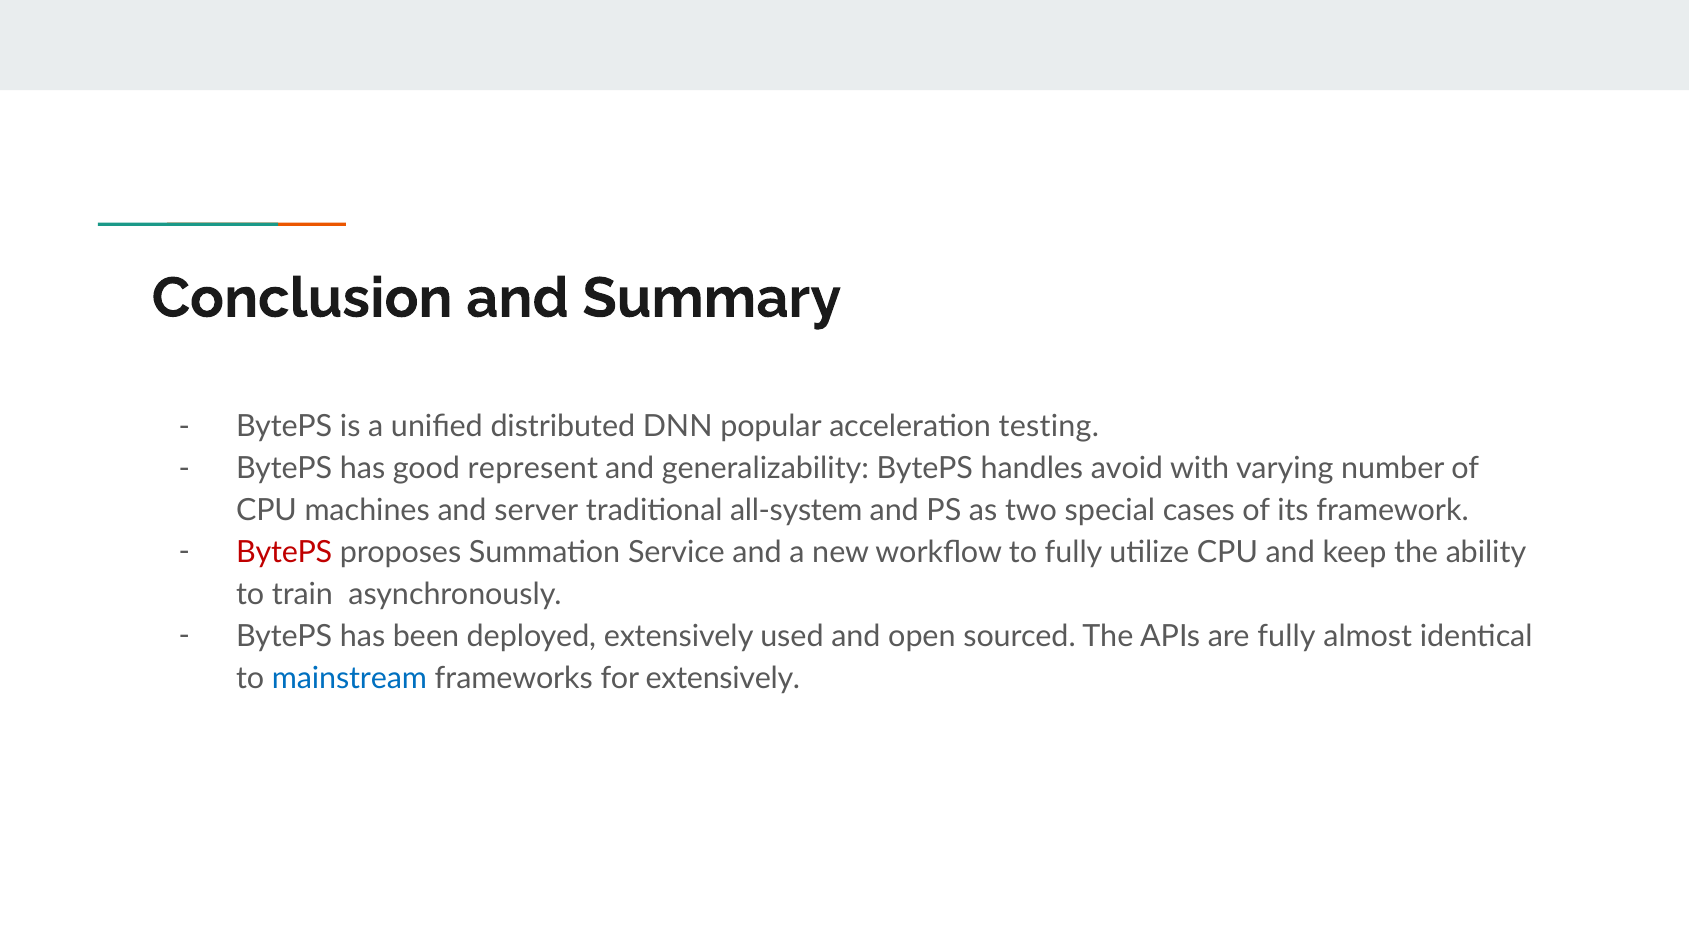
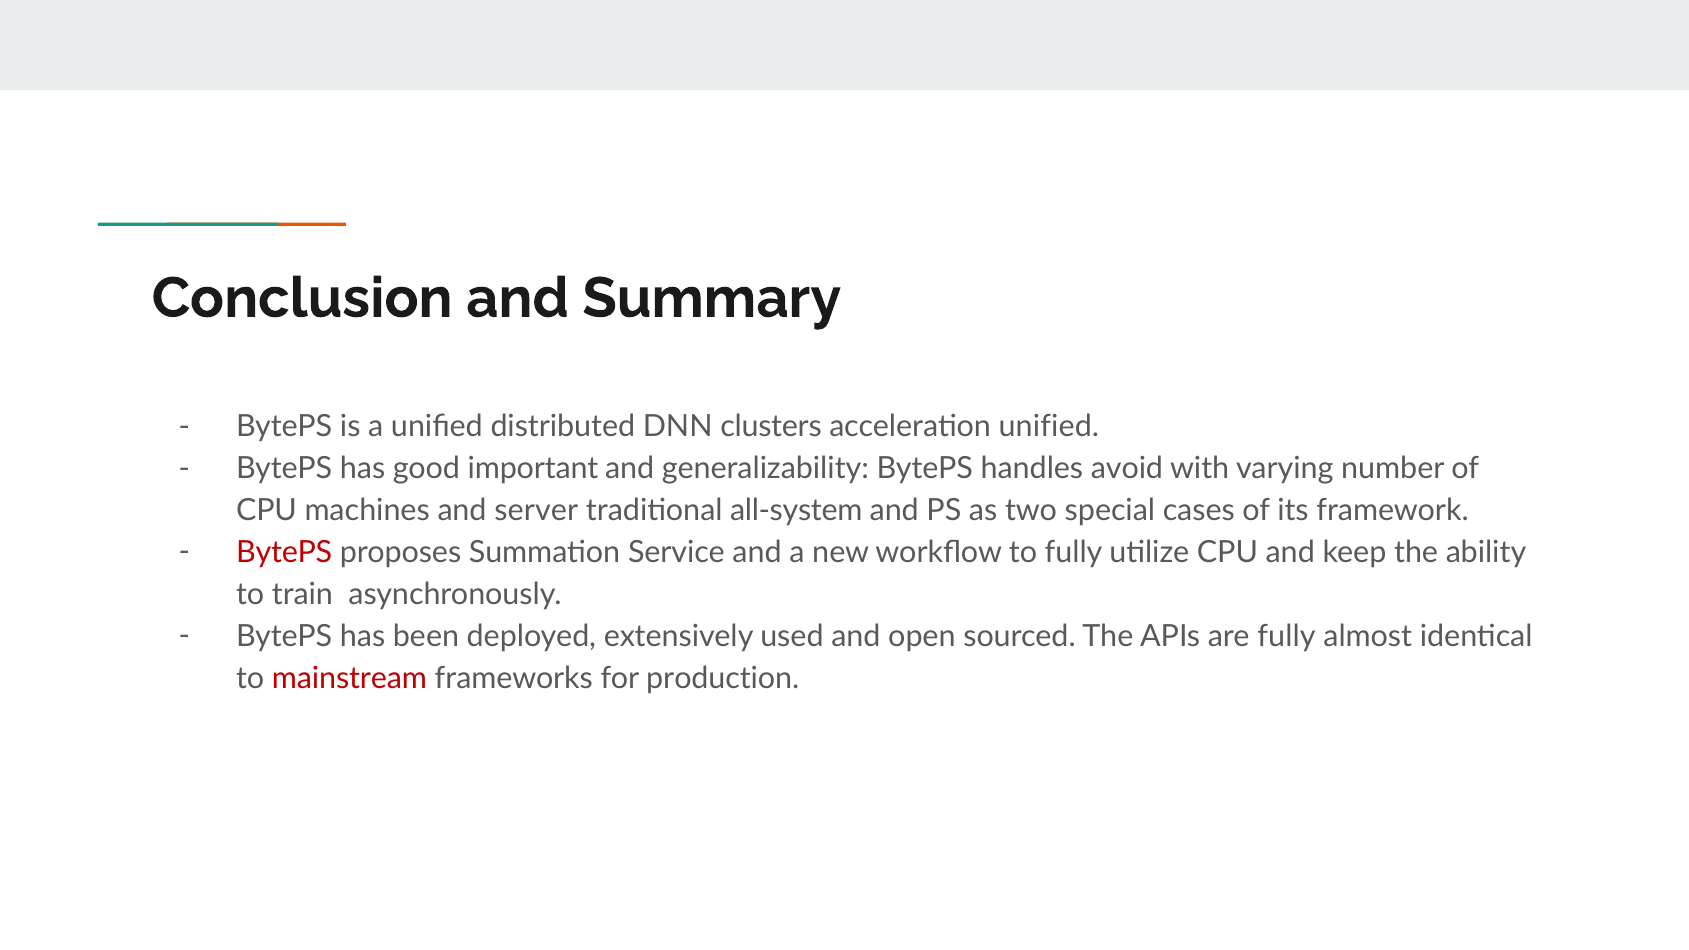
popular: popular -> clusters
acceleration testing: testing -> unified
represent: represent -> important
mainstream colour: blue -> red
for extensively: extensively -> production
